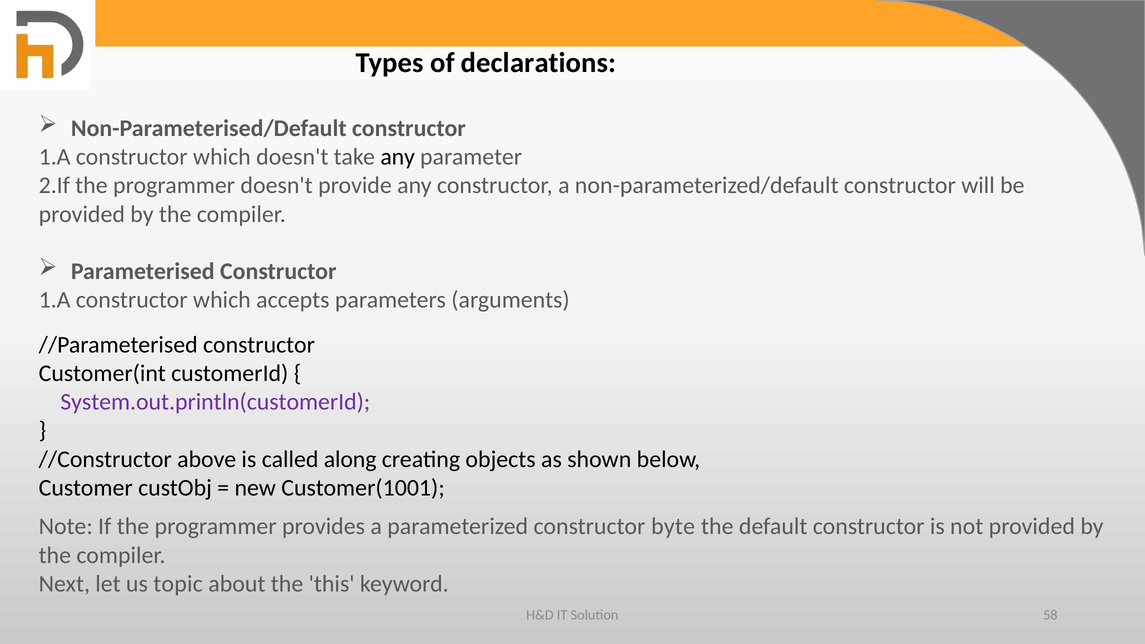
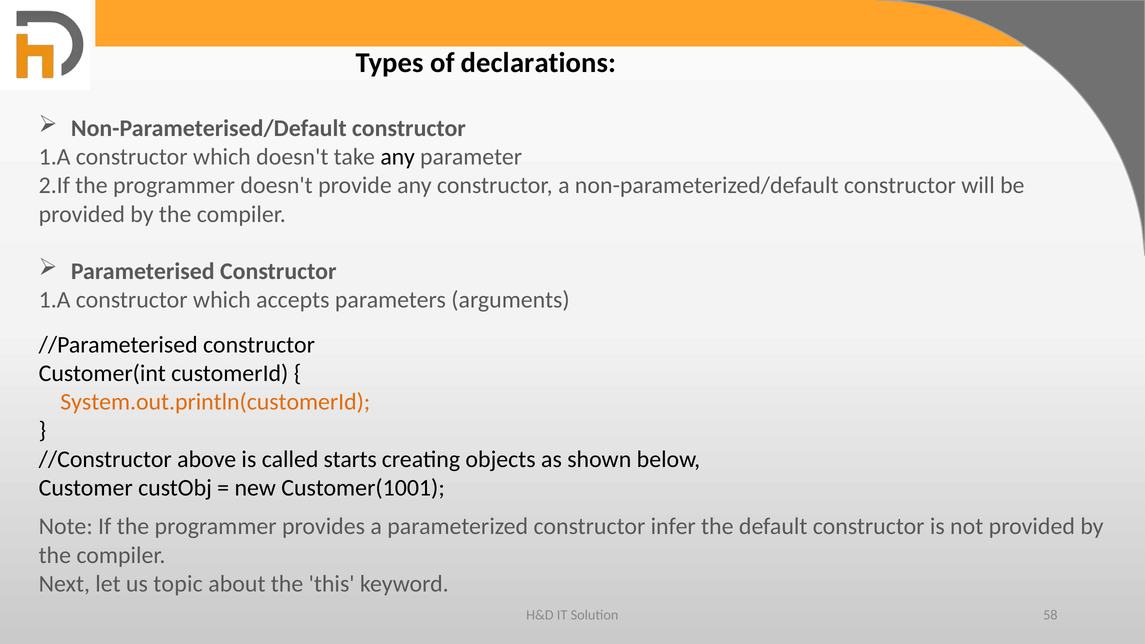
System.out.println(customerId colour: purple -> orange
along: along -> starts
byte: byte -> infer
